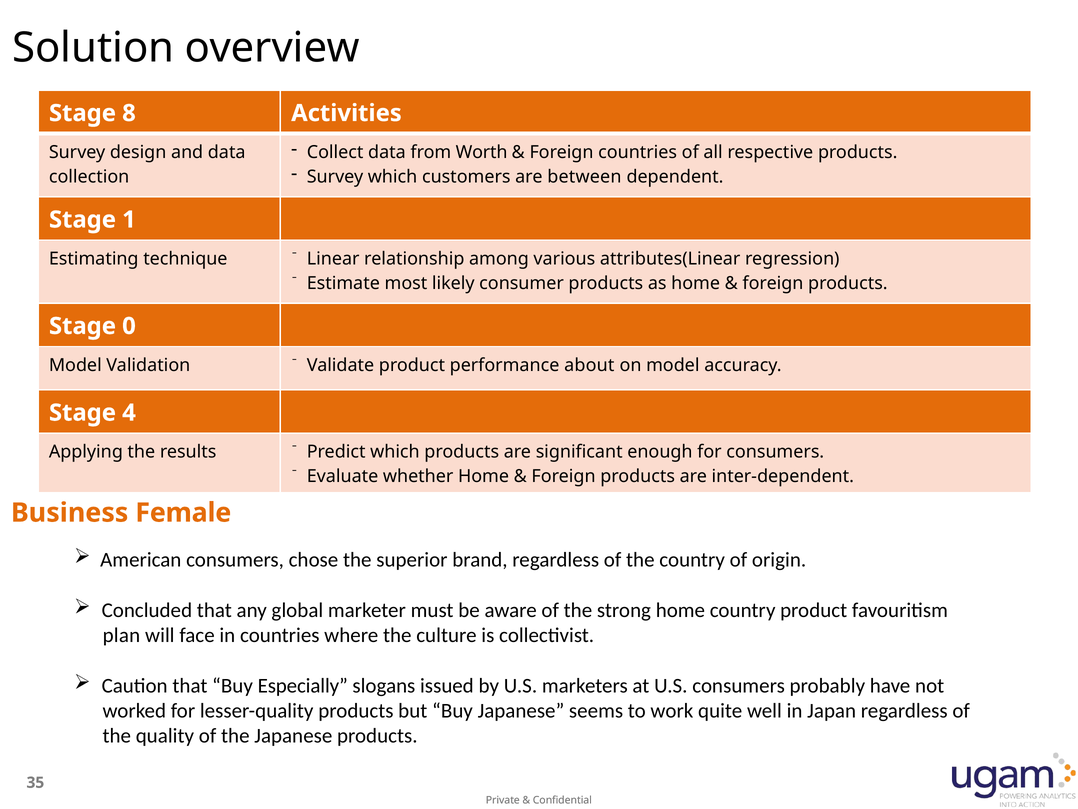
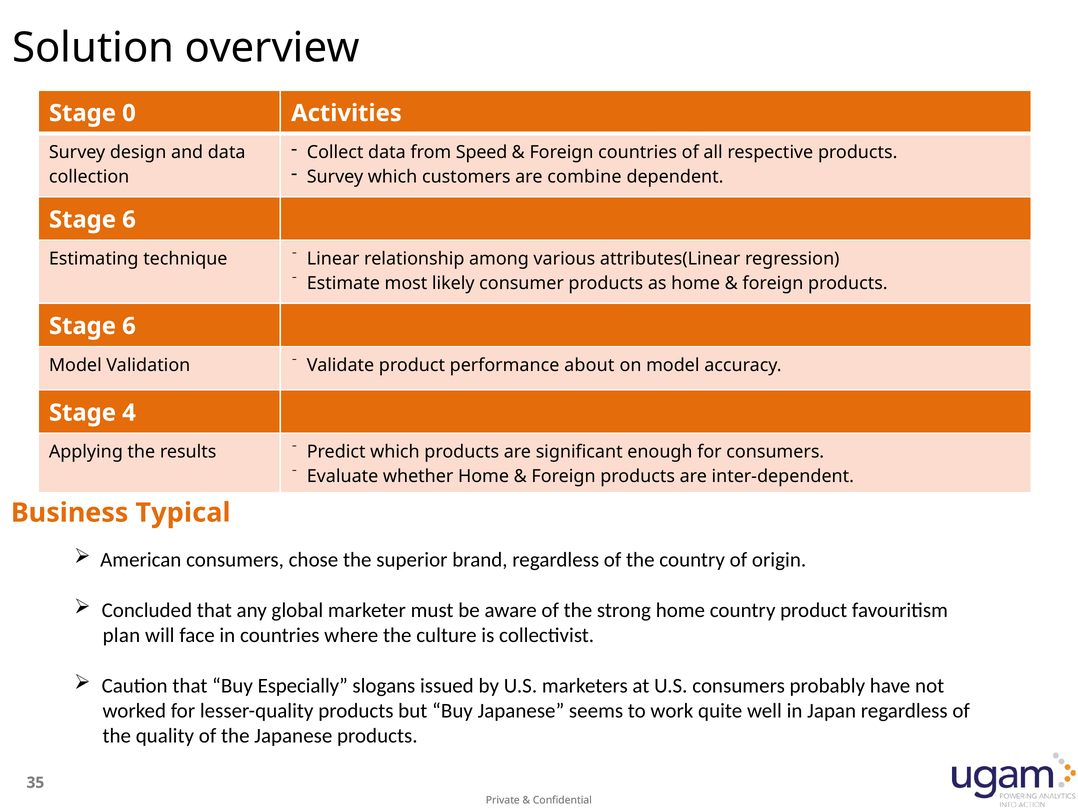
8: 8 -> 0
Worth: Worth -> Speed
between: between -> combine
1 at (129, 220): 1 -> 6
0 at (129, 326): 0 -> 6
Female: Female -> Typical
